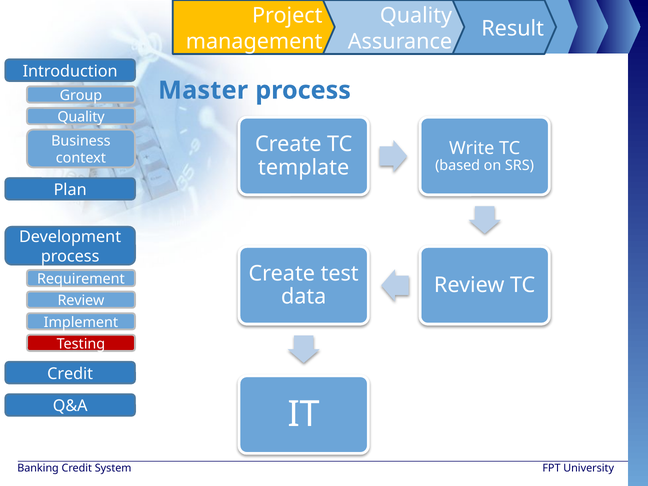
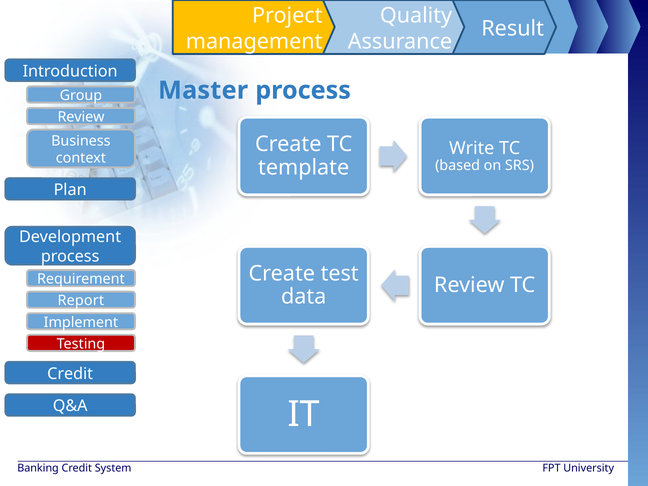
Quality at (81, 117): Quality -> Review
Review at (81, 301): Review -> Report
